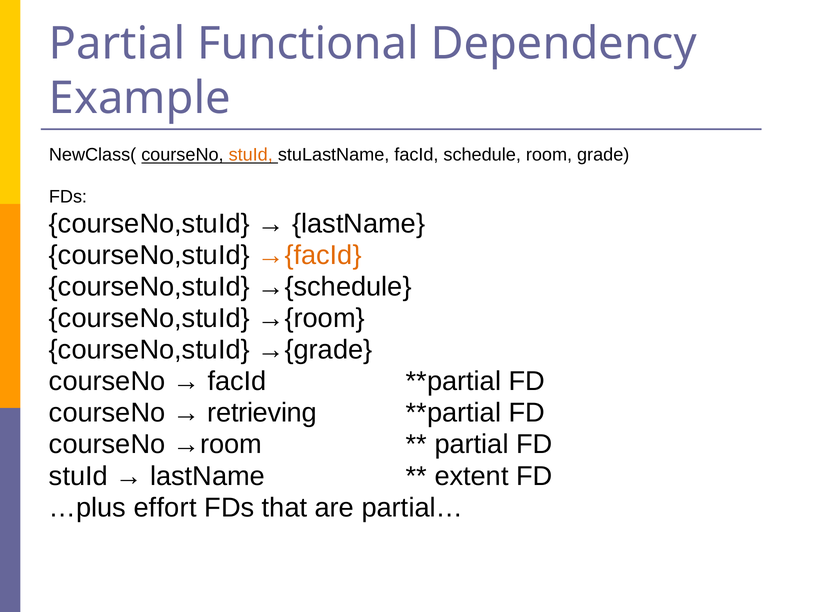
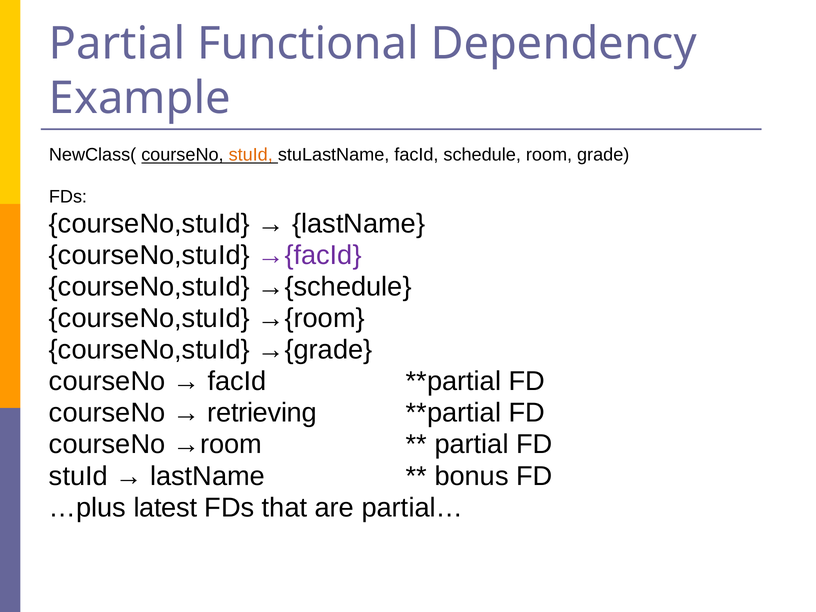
→{facId colour: orange -> purple
extent: extent -> bonus
effort: effort -> latest
